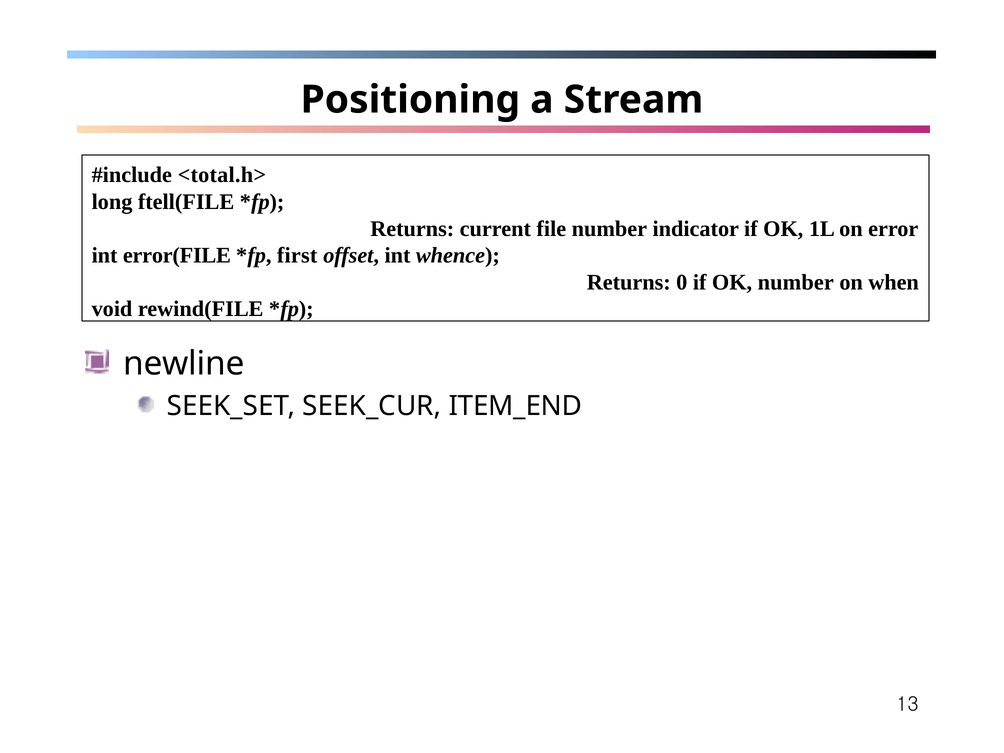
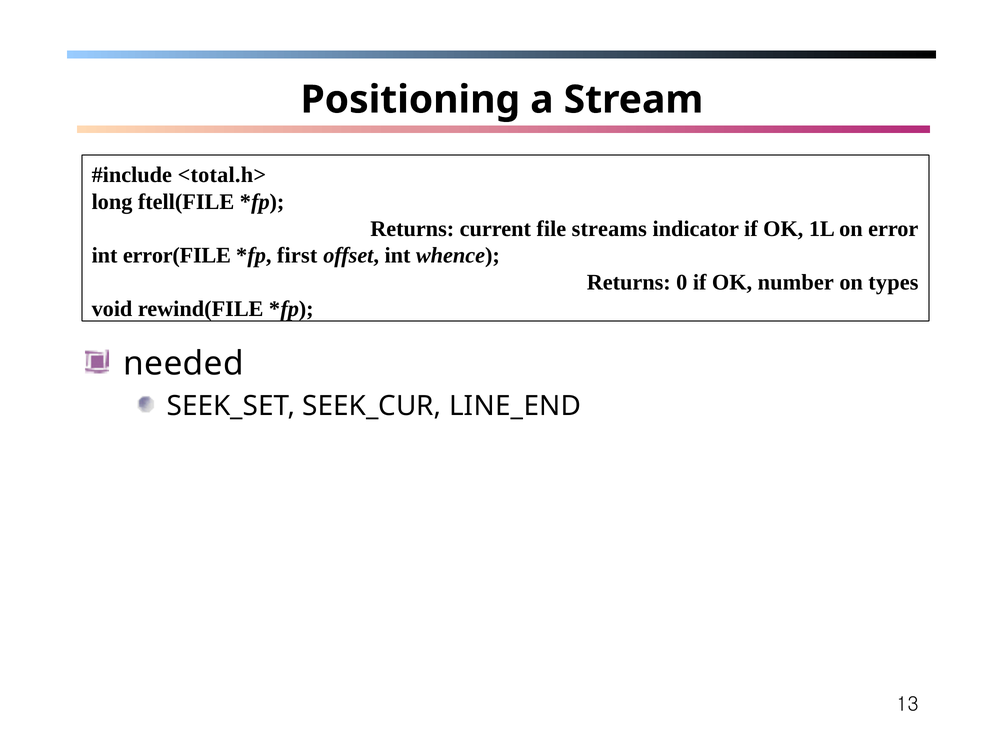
file number: number -> streams
when: when -> types
newline: newline -> needed
ITEM_END: ITEM_END -> LINE_END
